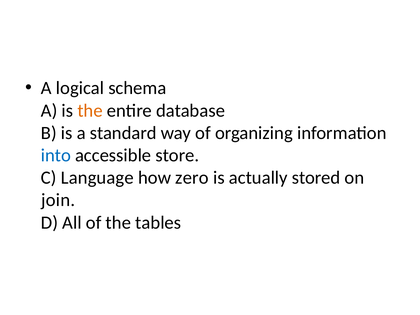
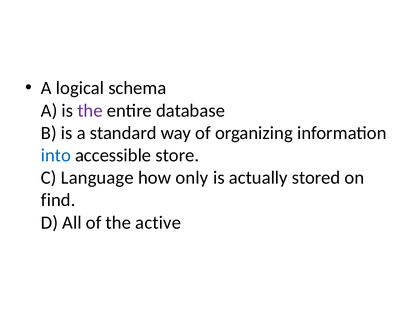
the at (90, 111) colour: orange -> purple
zero: zero -> only
join: join -> find
tables: tables -> active
